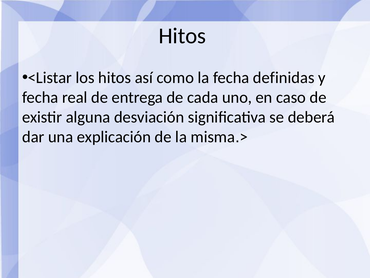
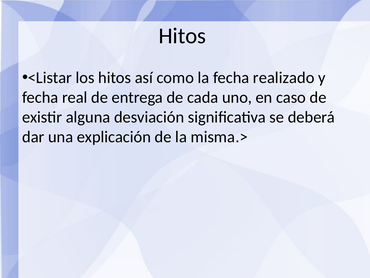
definidas: definidas -> realizado
